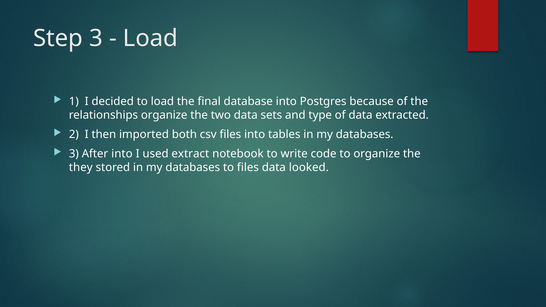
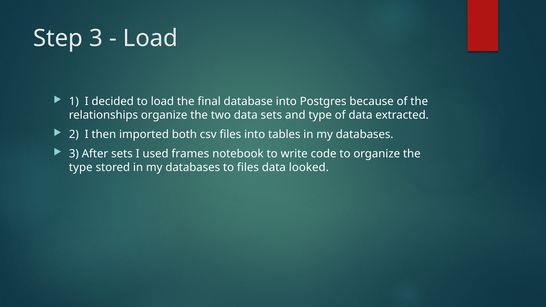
After into: into -> sets
extract: extract -> frames
they at (81, 168): they -> type
